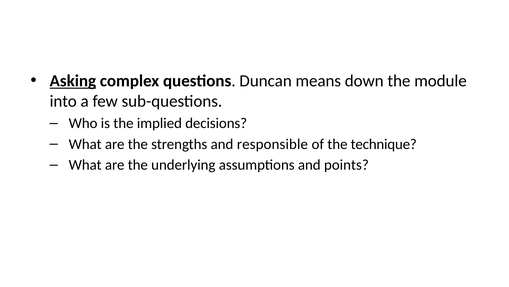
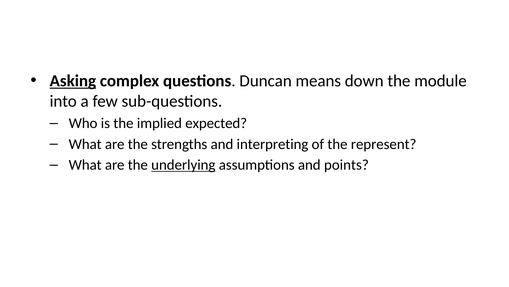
decisions: decisions -> expected
responsible: responsible -> interpreting
technique: technique -> represent
underlying underline: none -> present
